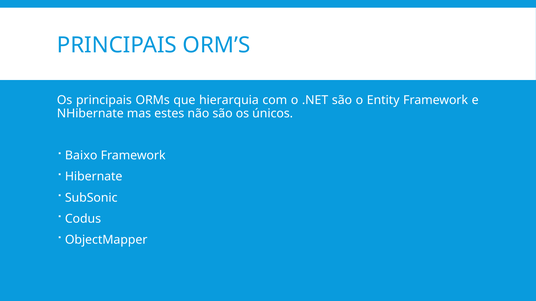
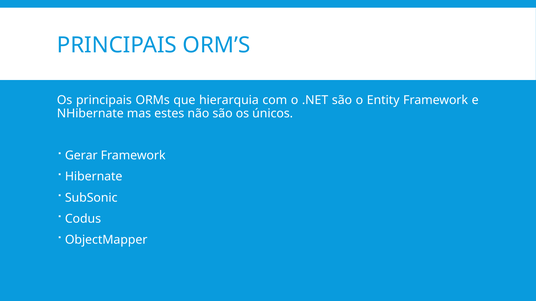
Baixo: Baixo -> Gerar
